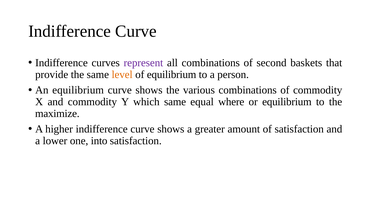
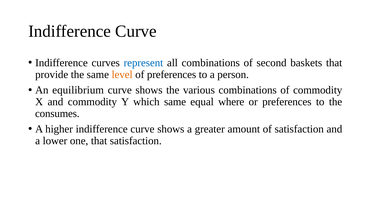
represent colour: purple -> blue
of equilibrium: equilibrium -> preferences
or equilibrium: equilibrium -> preferences
maximize: maximize -> consumes
one into: into -> that
